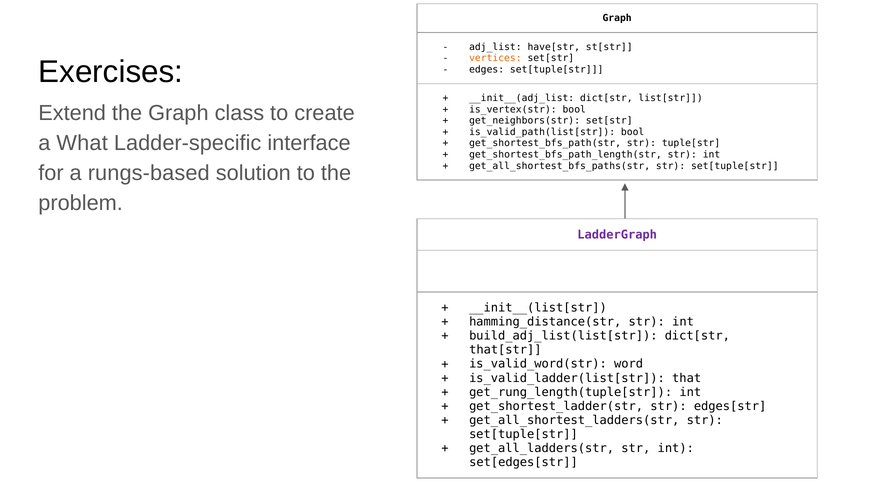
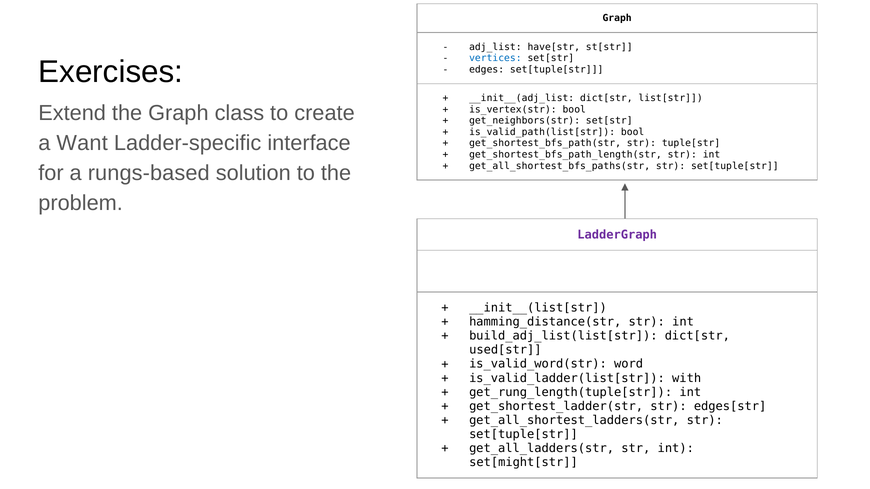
vertices colour: orange -> blue
What: What -> Want
that[str: that[str -> used[str
that: that -> with
set[edges[str: set[edges[str -> set[might[str
